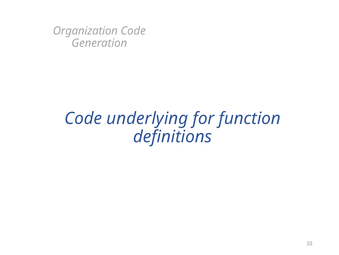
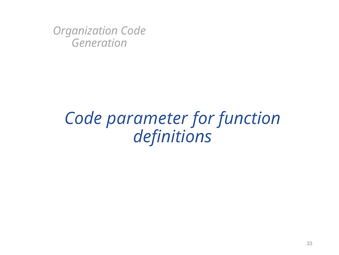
underlying: underlying -> parameter
